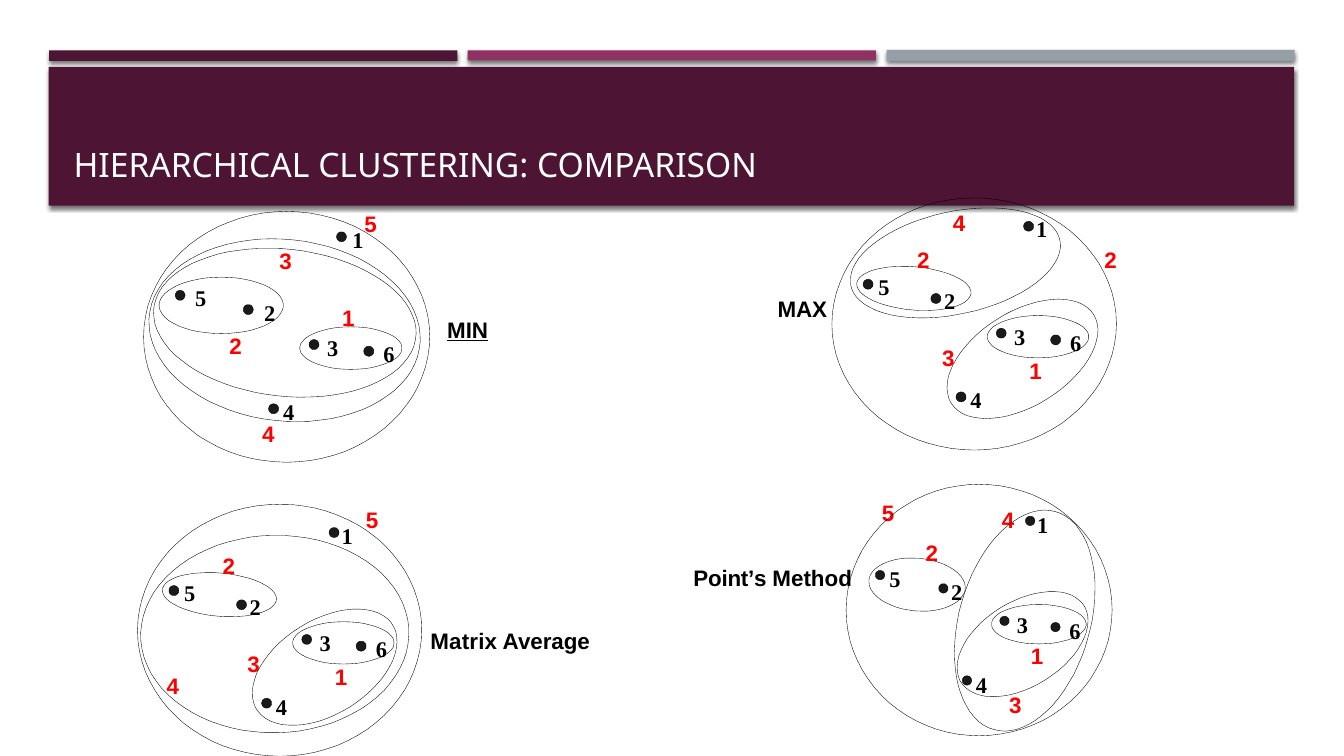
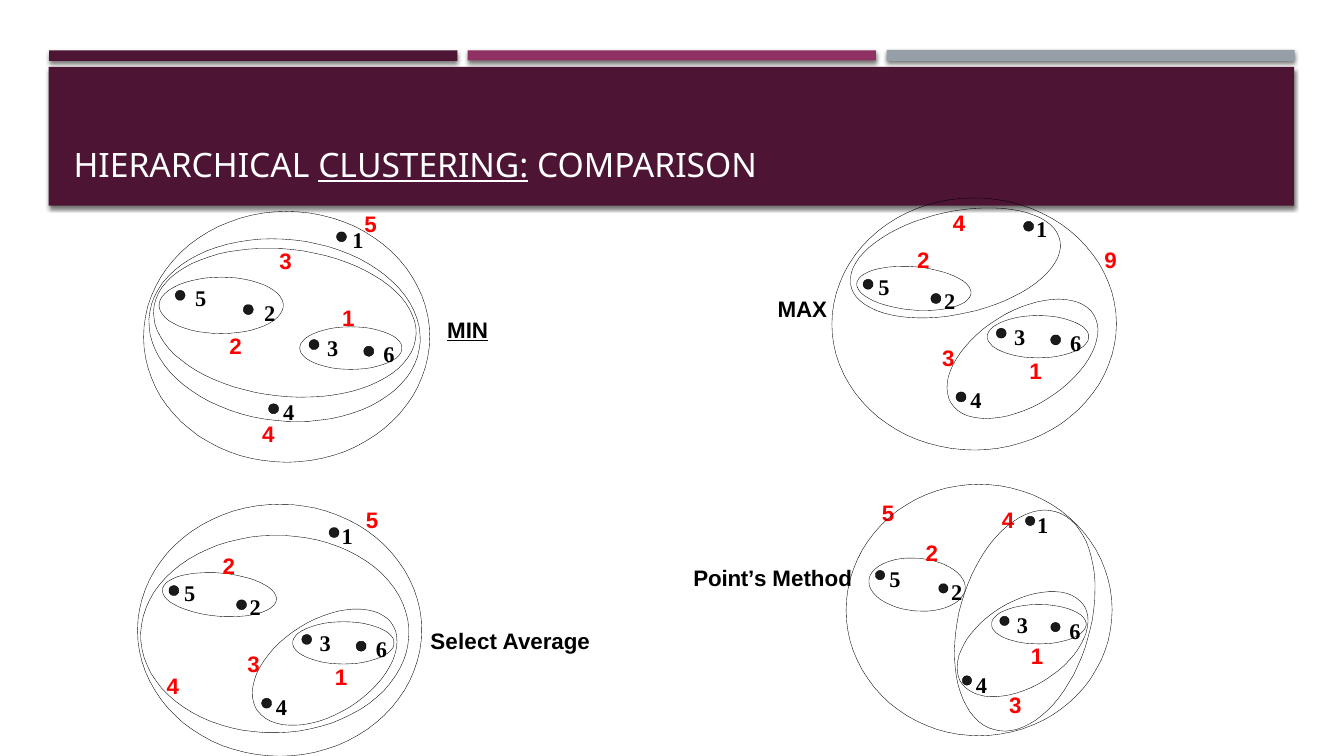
CLUSTERING underline: none -> present
2 2: 2 -> 9
Matrix: Matrix -> Select
